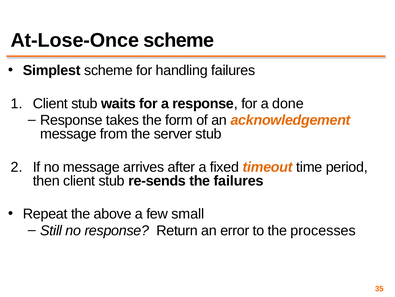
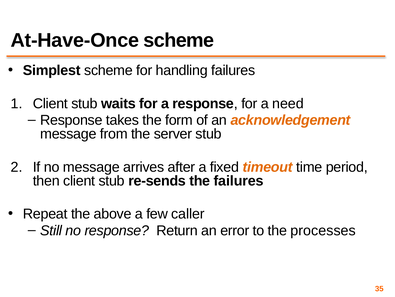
At-Lose-Once: At-Lose-Once -> At-Have-Once
done: done -> need
small: small -> caller
